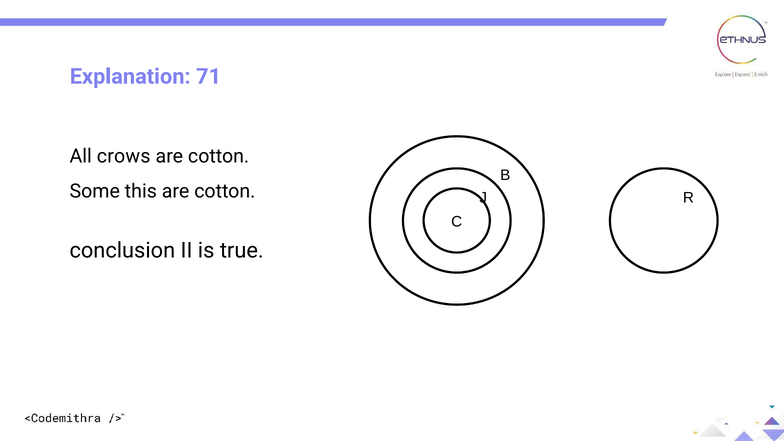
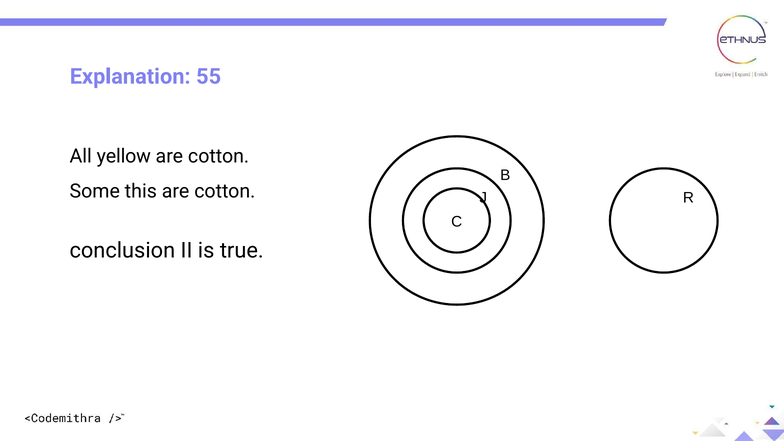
71: 71 -> 55
crows: crows -> yellow
